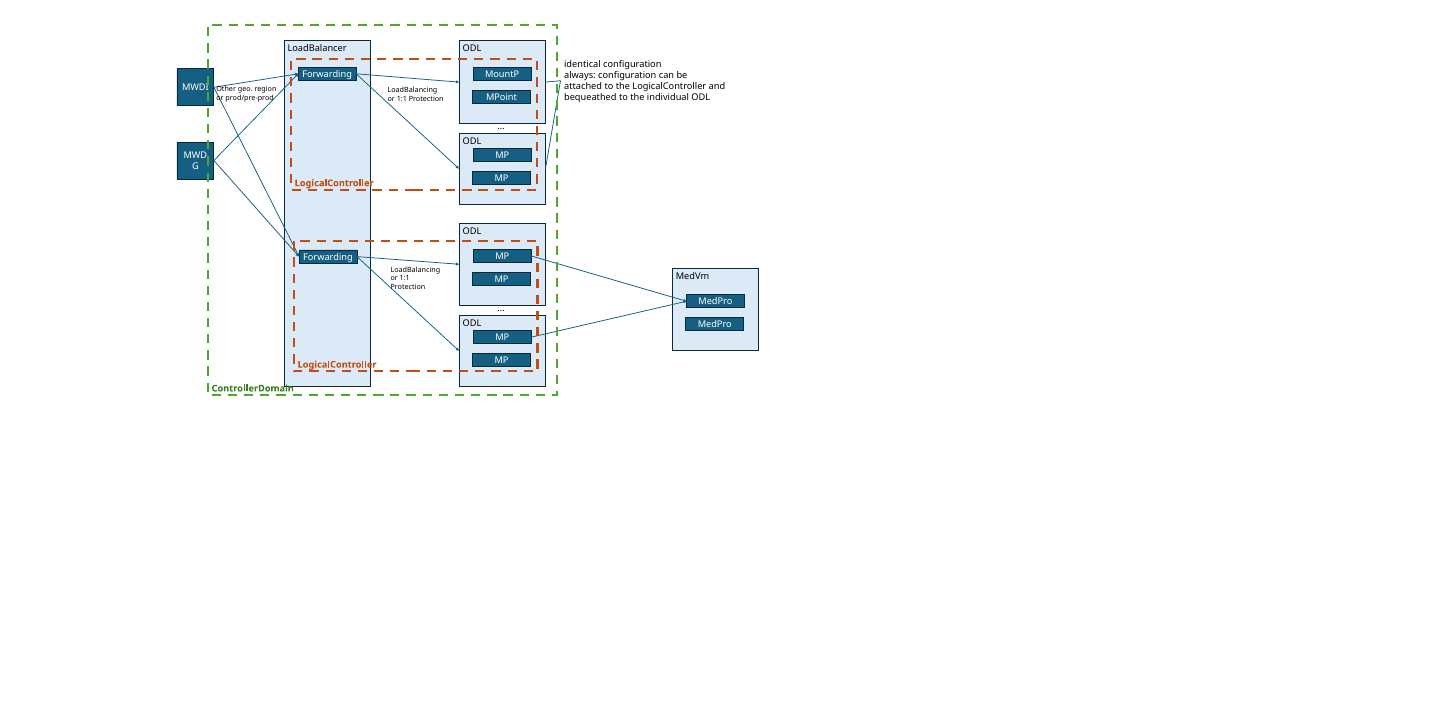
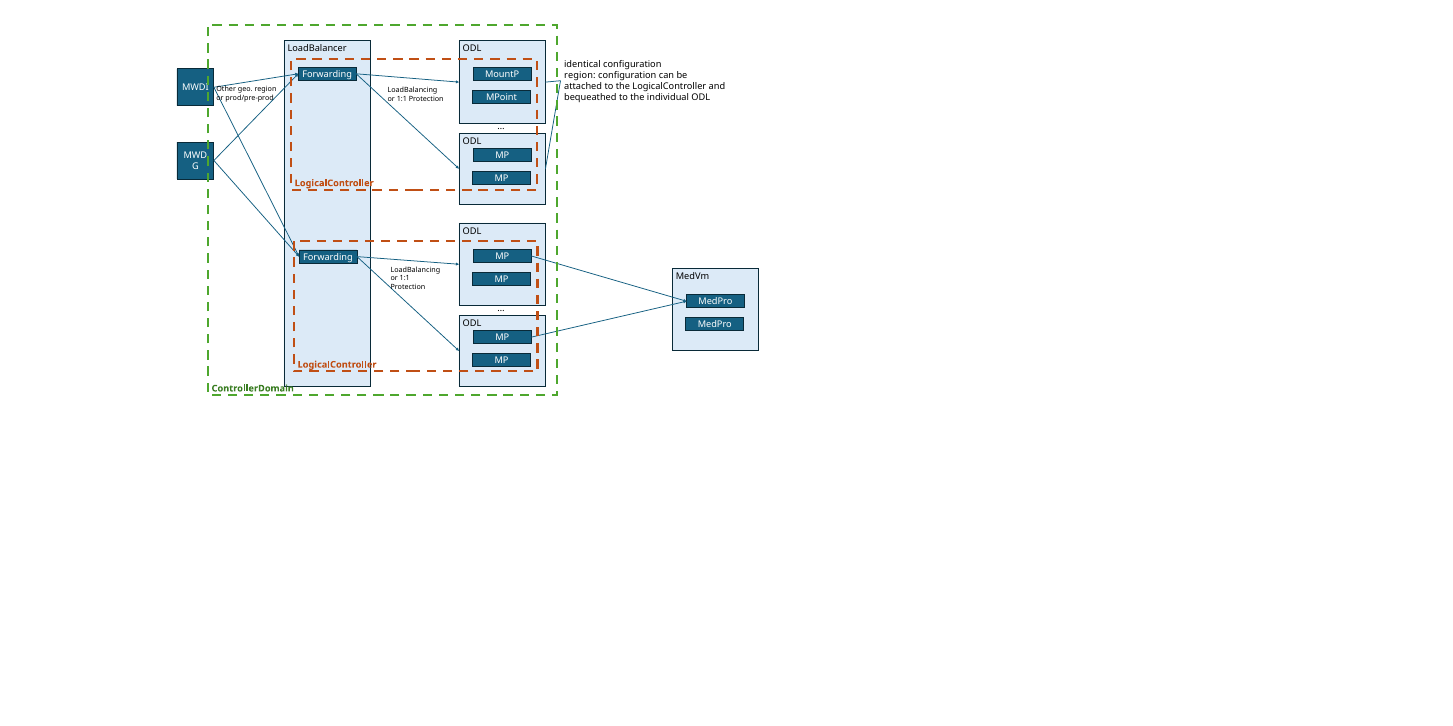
always at (580, 76): always -> region
